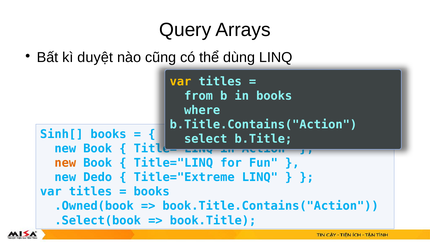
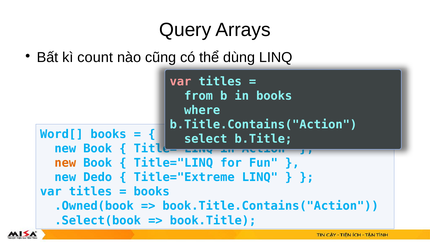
duyệt: duyệt -> count
var at (180, 82) colour: yellow -> pink
Sinh[: Sinh[ -> Word[
